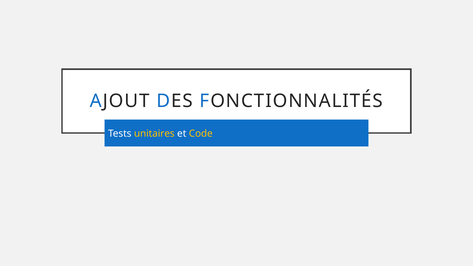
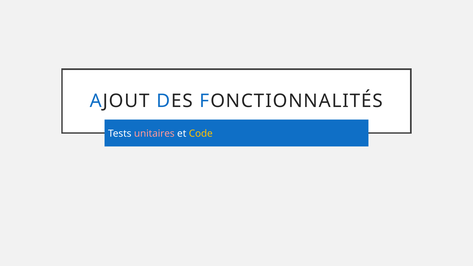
unitaires colour: yellow -> pink
